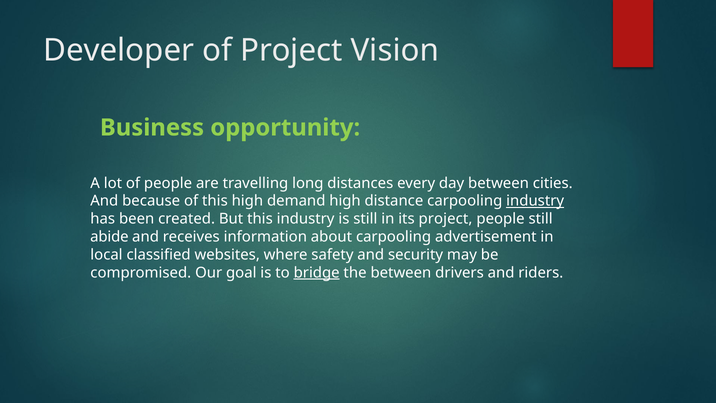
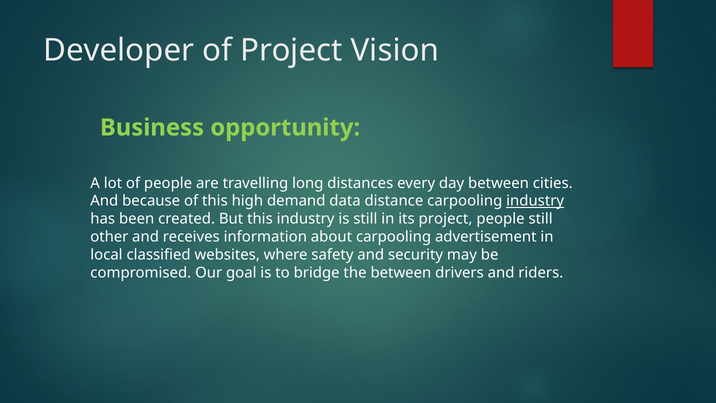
demand high: high -> data
abide: abide -> other
bridge underline: present -> none
